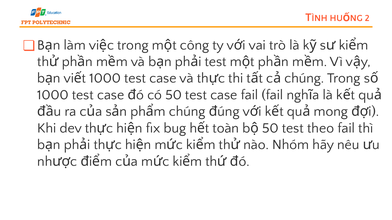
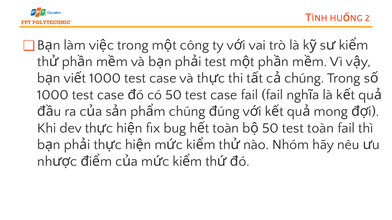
test theo: theo -> toàn
